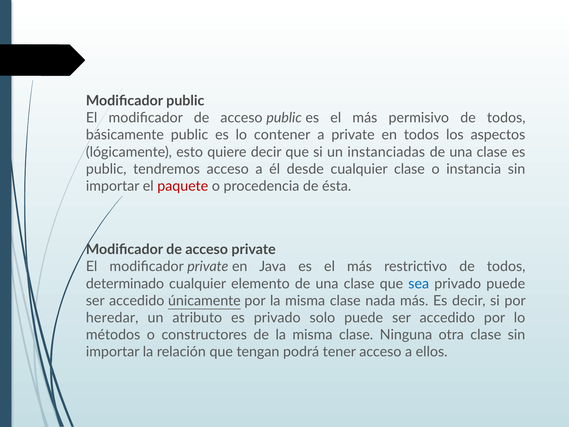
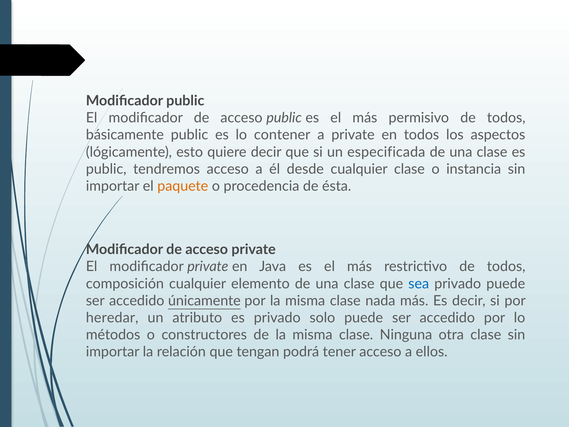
instanciadas: instanciadas -> especificada
paquete colour: red -> orange
determinado: determinado -> composición
